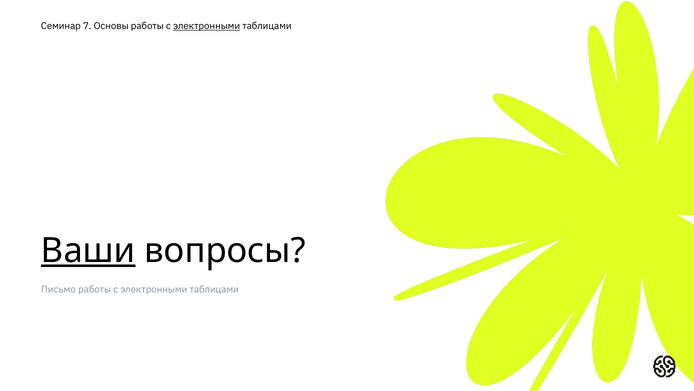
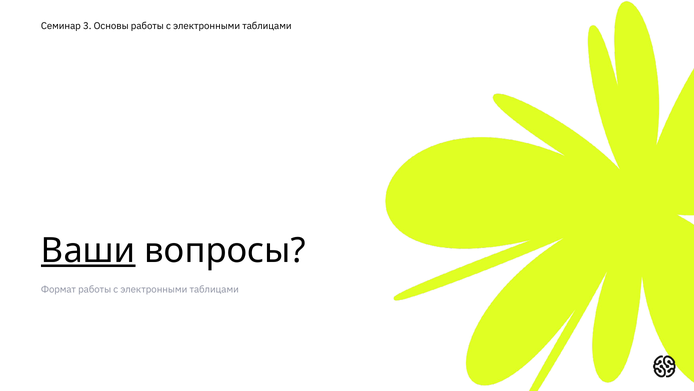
7: 7 -> 3
электронными at (207, 26) underline: present -> none
Письмо: Письмо -> Формат
